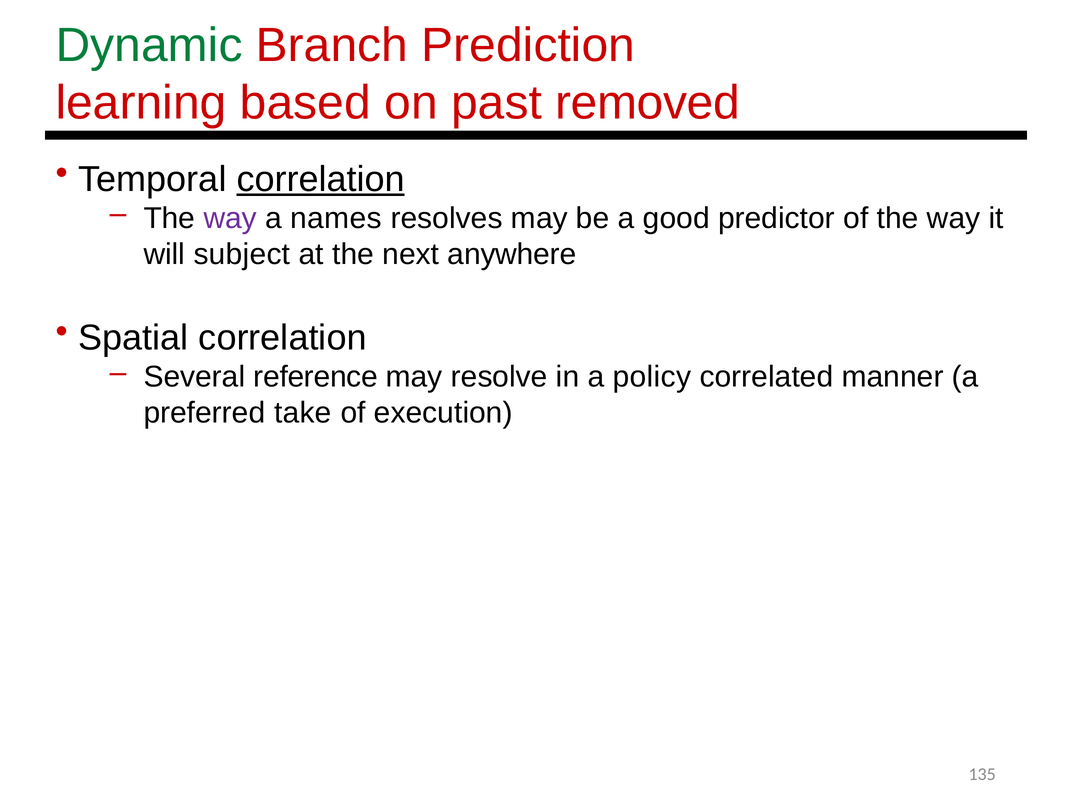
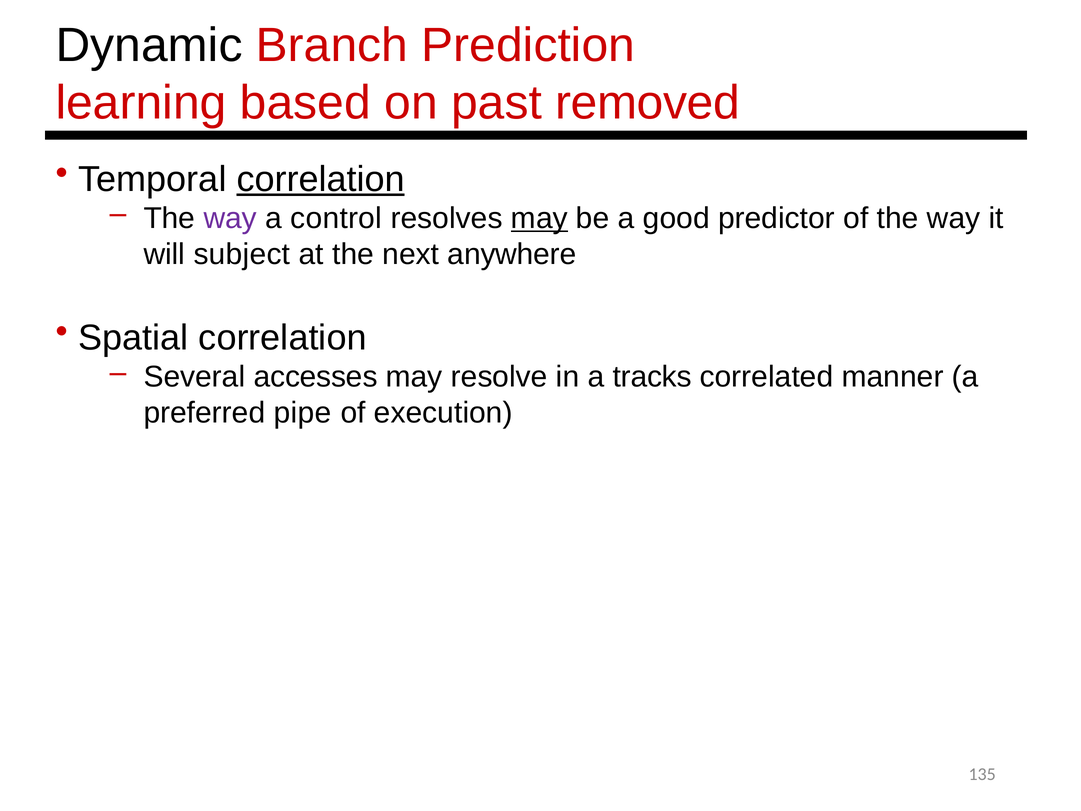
Dynamic colour: green -> black
names: names -> control
may at (539, 218) underline: none -> present
reference: reference -> accesses
policy: policy -> tracks
take: take -> pipe
